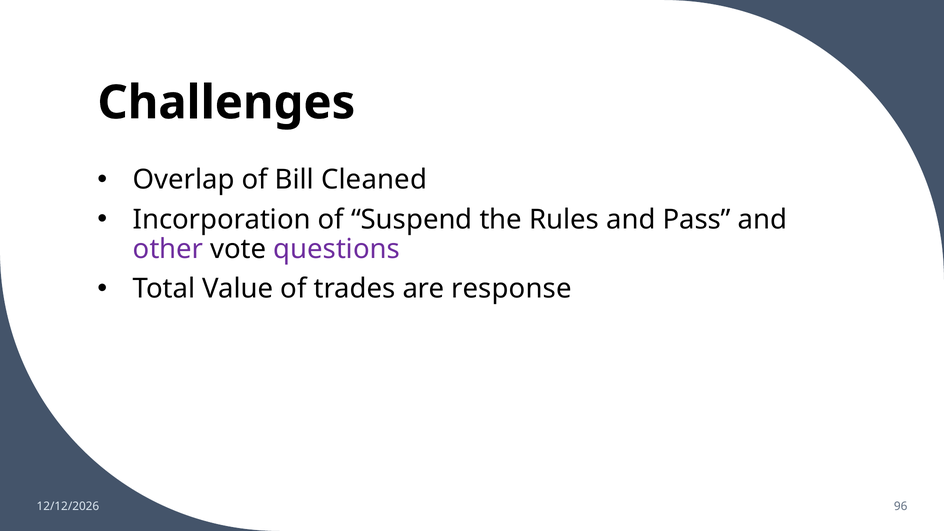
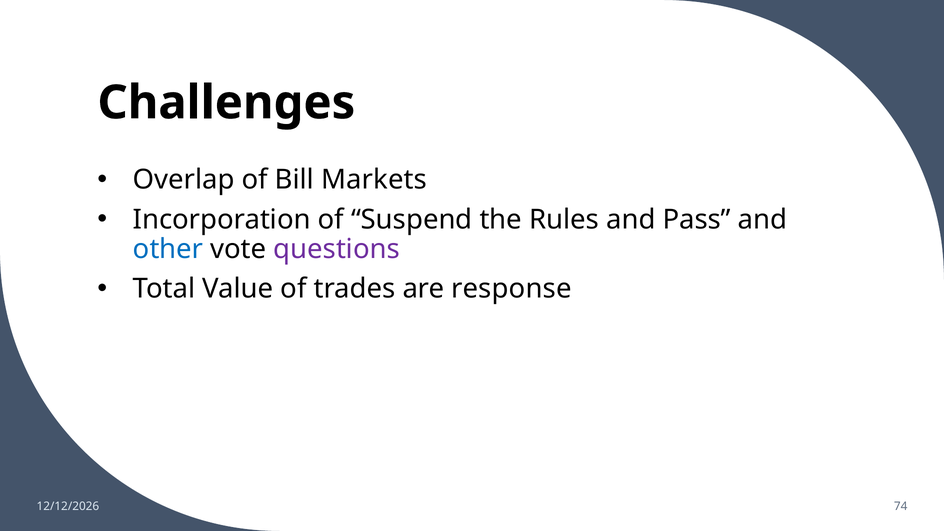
Cleaned: Cleaned -> Markets
other colour: purple -> blue
96: 96 -> 74
